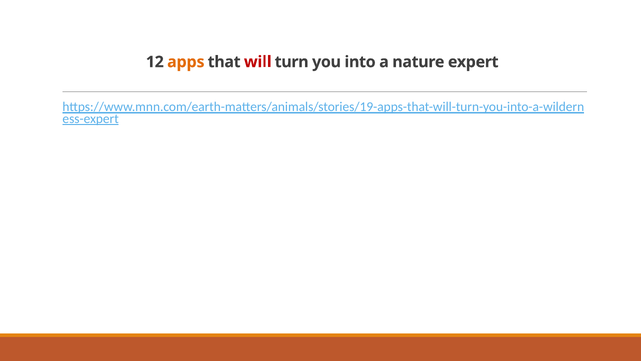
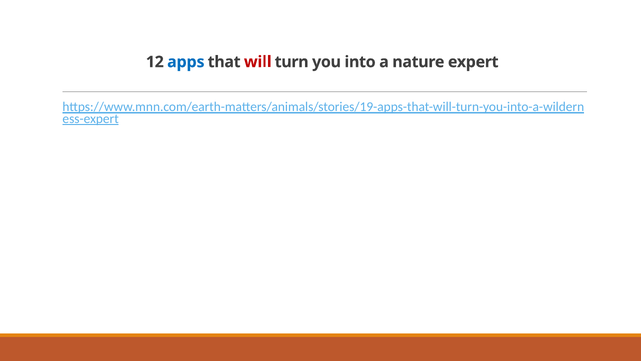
apps colour: orange -> blue
